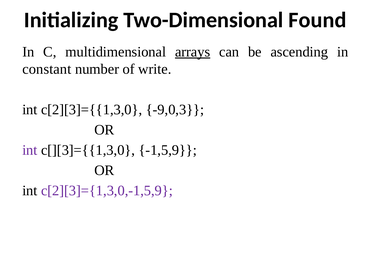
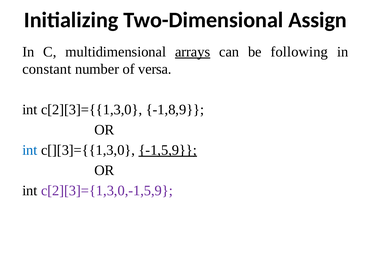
Found: Found -> Assign
ascending: ascending -> following
write: write -> versa
-9,0,3: -9,0,3 -> -1,8,9
int at (30, 150) colour: purple -> blue
-1,5,9 underline: none -> present
